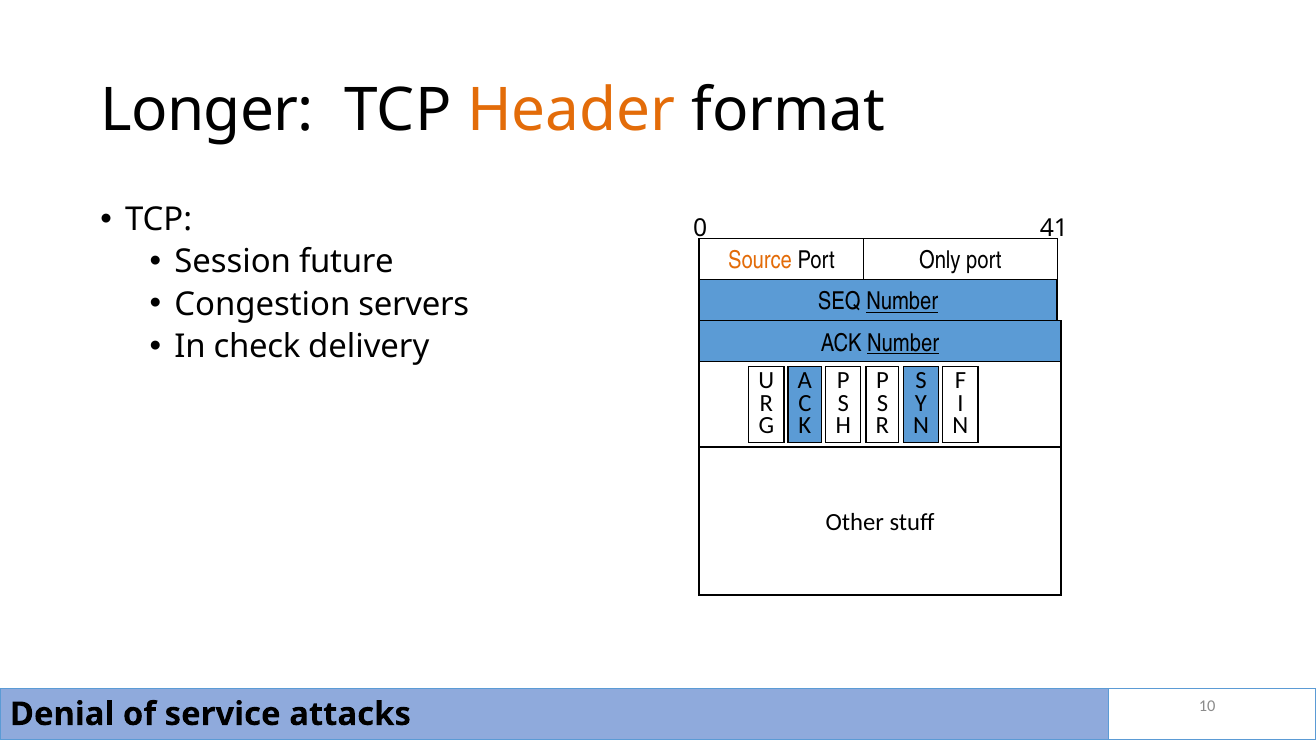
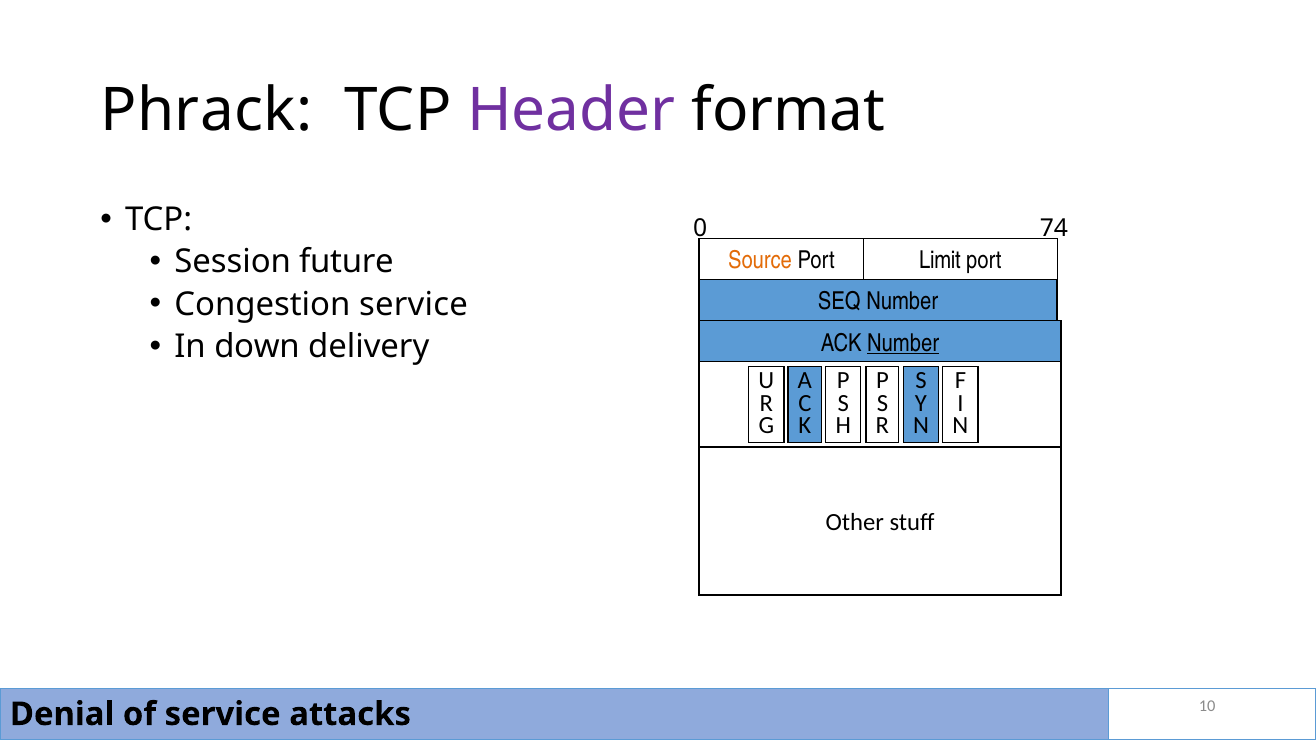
Longer: Longer -> Phrack
Header colour: orange -> purple
41: 41 -> 74
Only: Only -> Limit
Congestion servers: servers -> service
Number at (902, 302) underline: present -> none
check: check -> down
